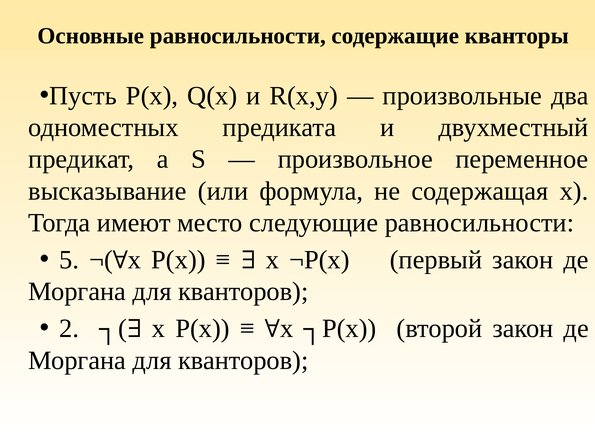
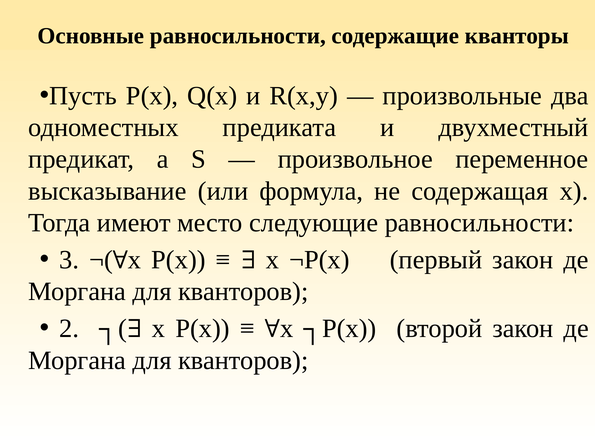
5: 5 -> 3
